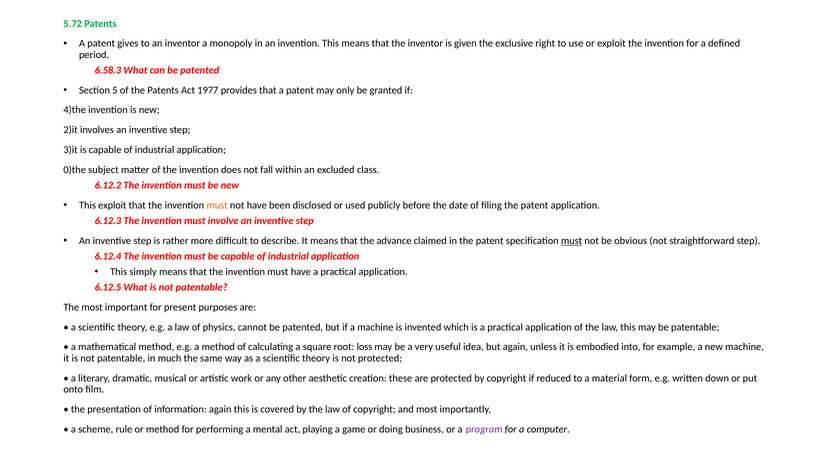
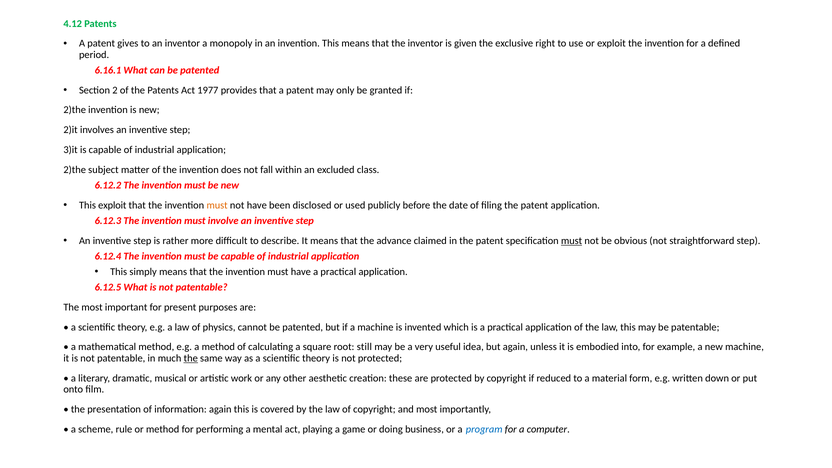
5.72: 5.72 -> 4.12
6.58.3: 6.58.3 -> 6.16.1
5: 5 -> 2
4)the at (75, 110): 4)the -> 2)the
0)the at (75, 170): 0)the -> 2)the
loss: loss -> still
the at (191, 358) underline: none -> present
program colour: purple -> blue
